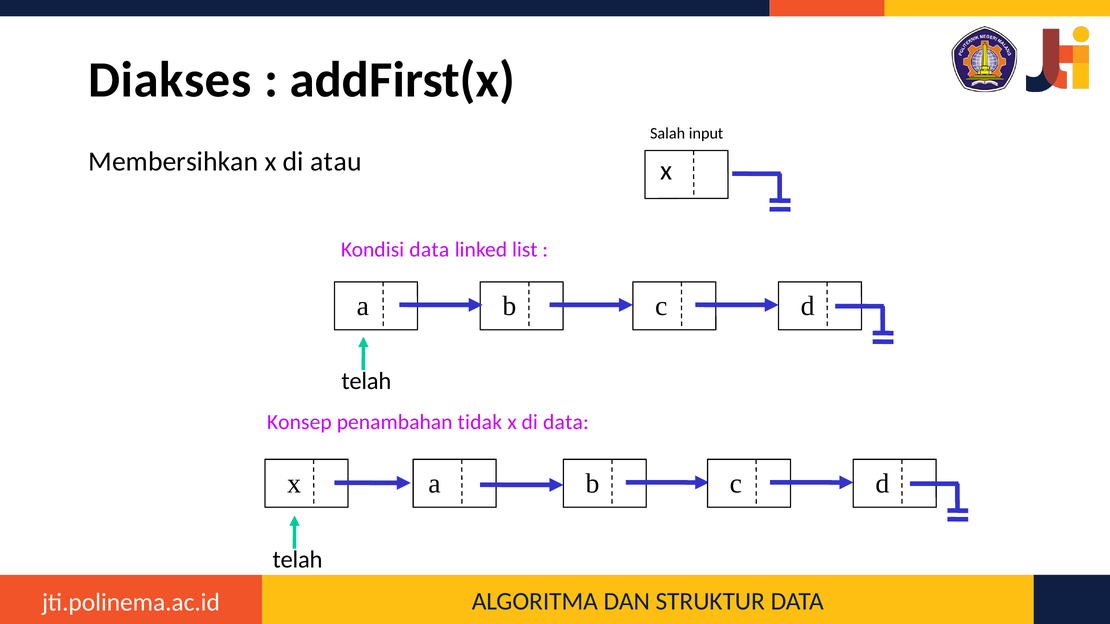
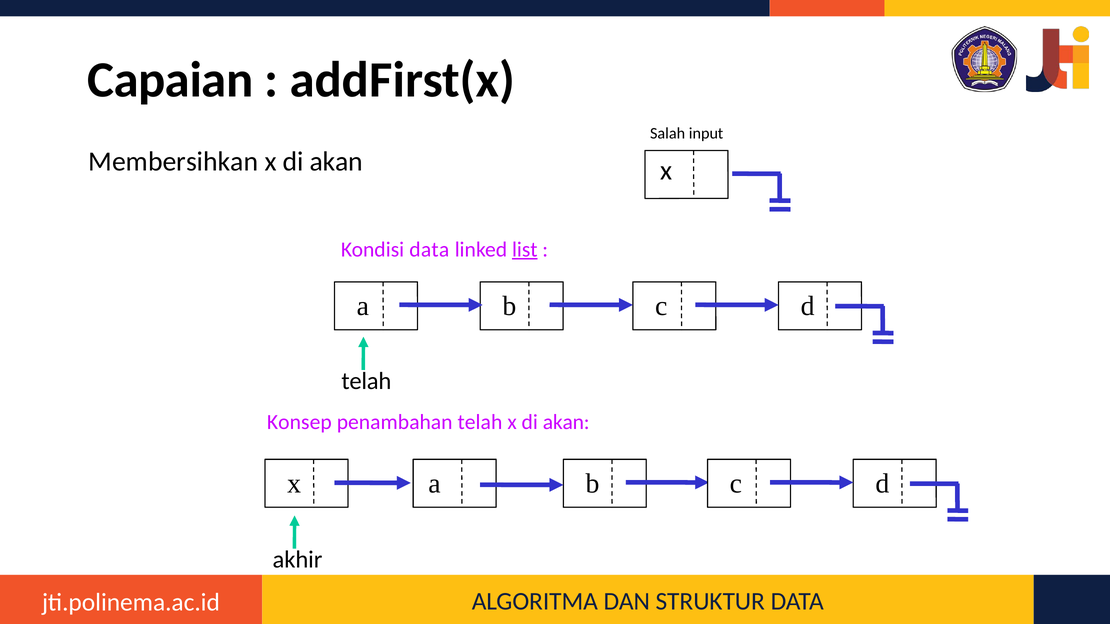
Diakses: Diakses -> Capaian
atau at (336, 162): atau -> akan
list underline: none -> present
penambahan tidak: tidak -> telah
data at (566, 423): data -> akan
telah at (298, 560): telah -> akhir
